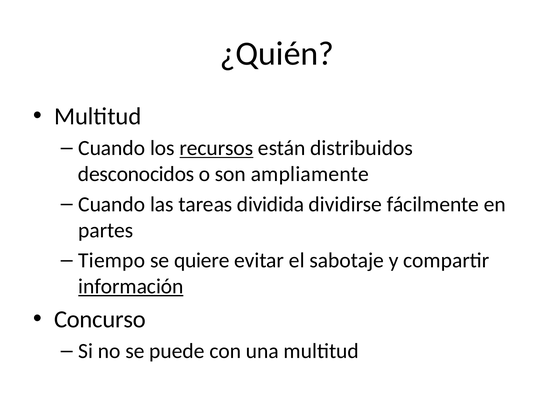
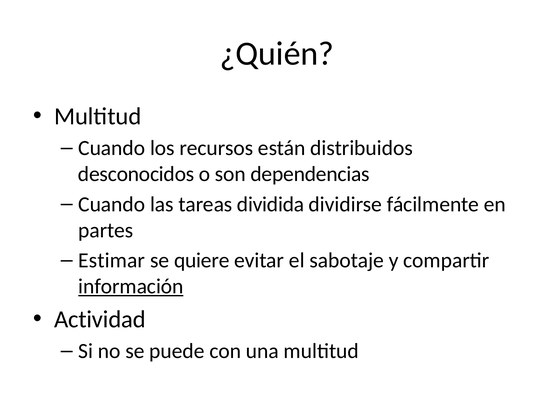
recursos underline: present -> none
ampliamente: ampliamente -> dependencias
Tiempo: Tiempo -> Estimar
Concurso: Concurso -> Actividad
